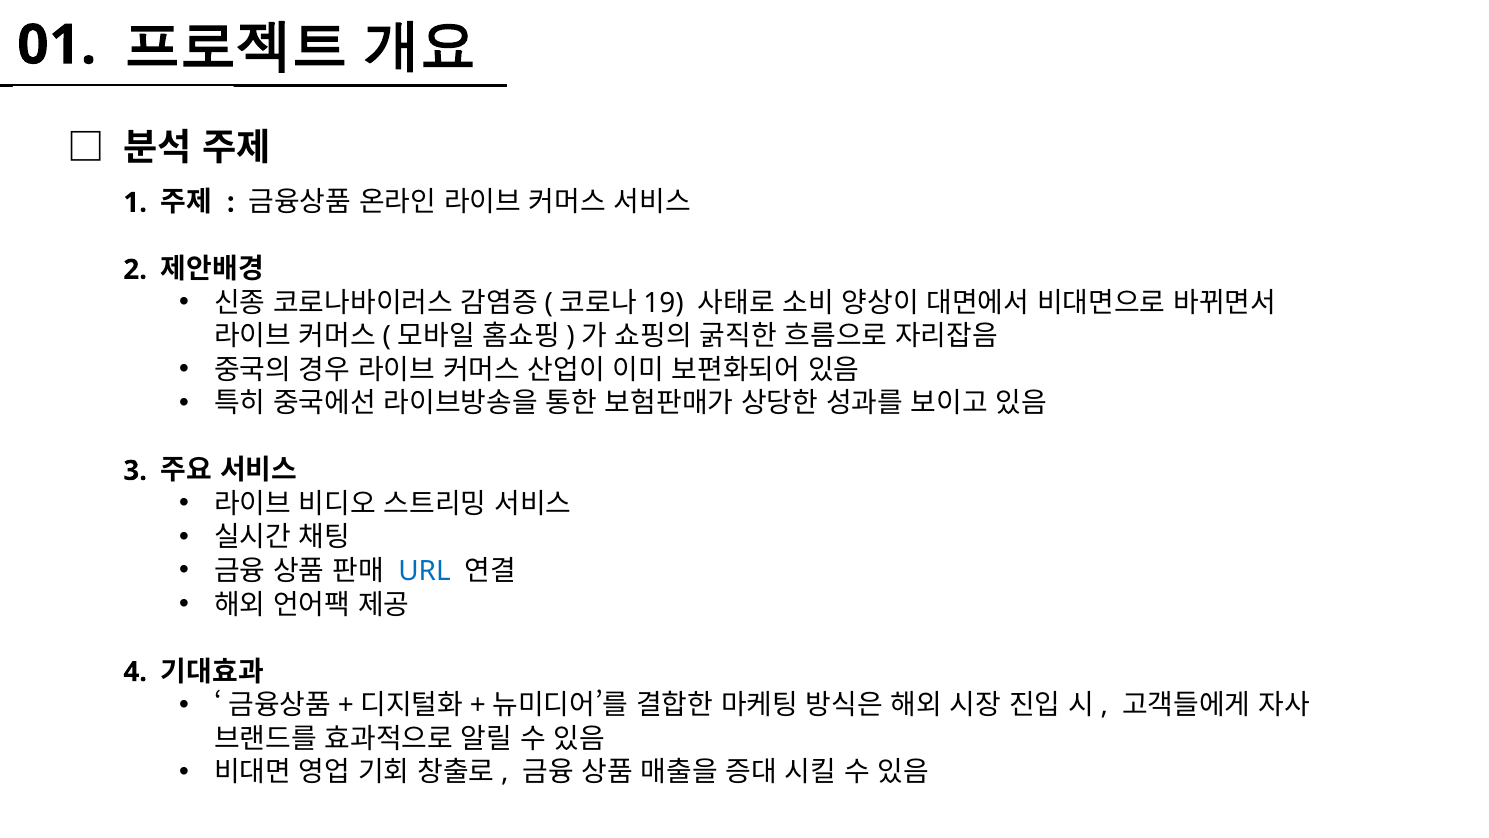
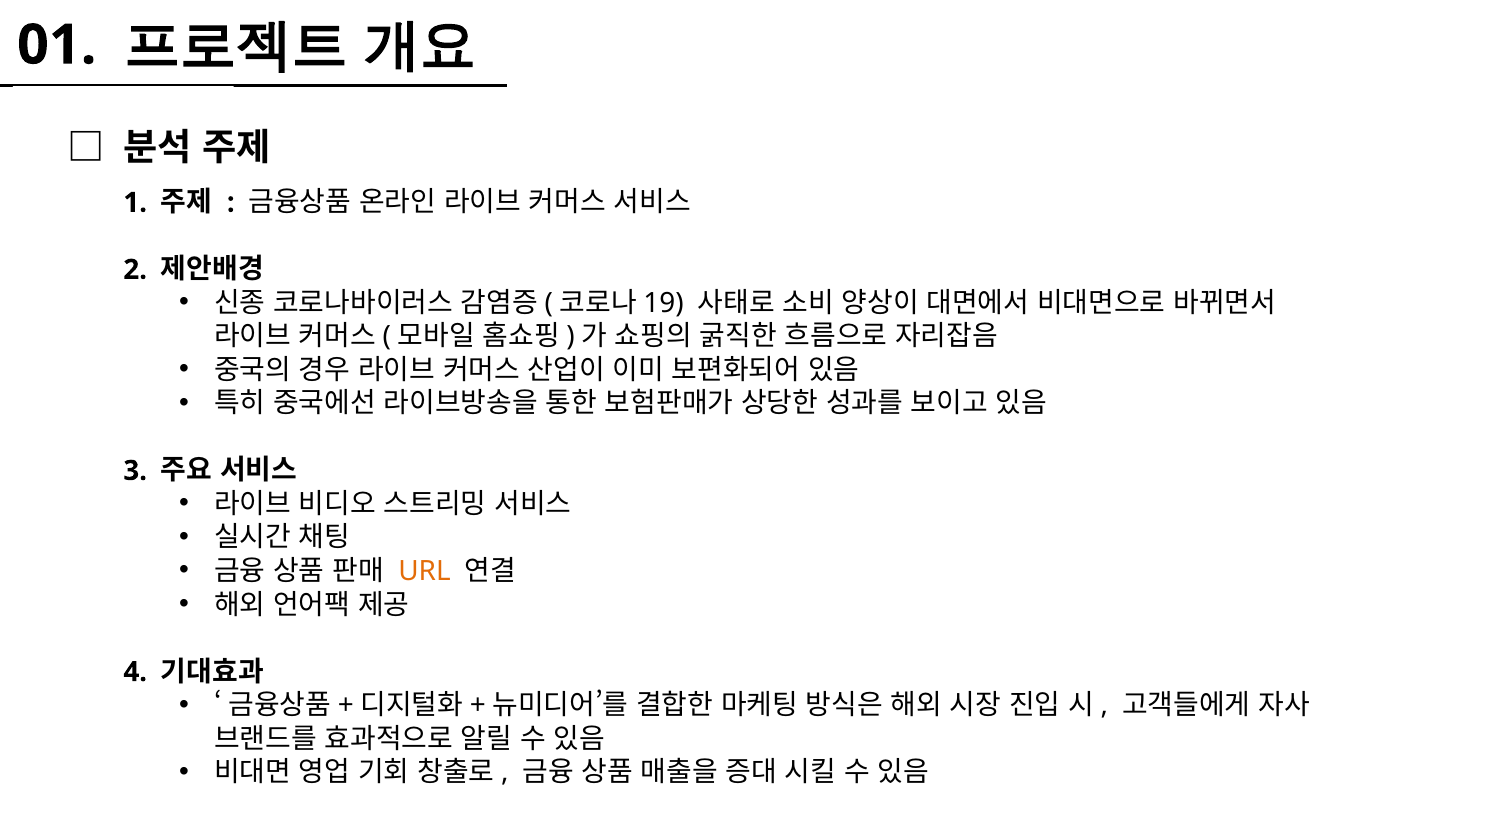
URL colour: blue -> orange
